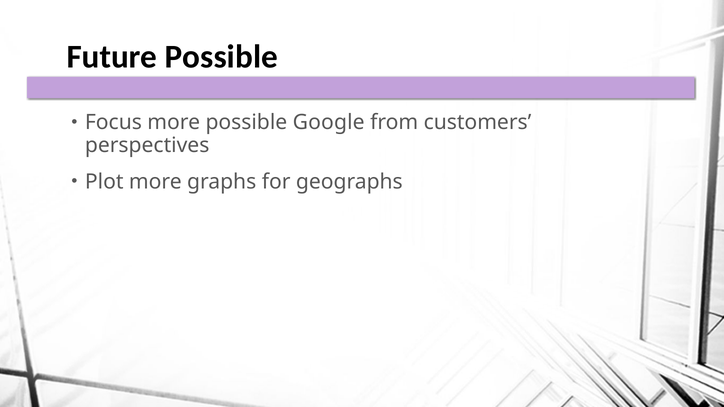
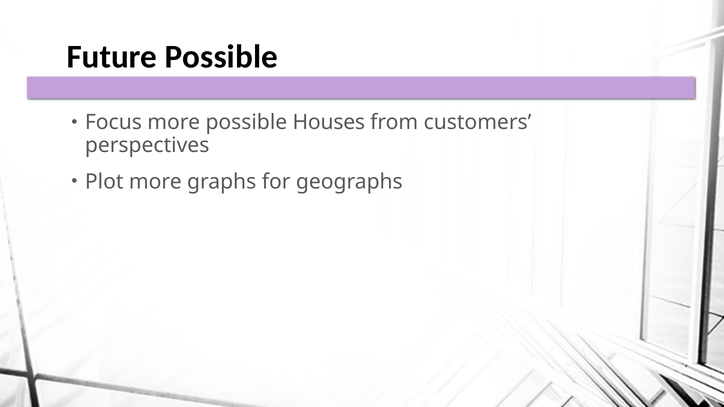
Google: Google -> Houses
